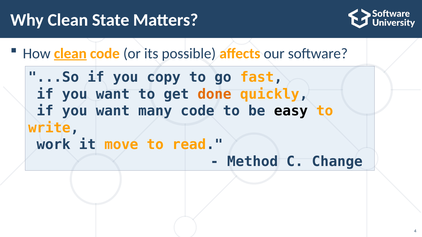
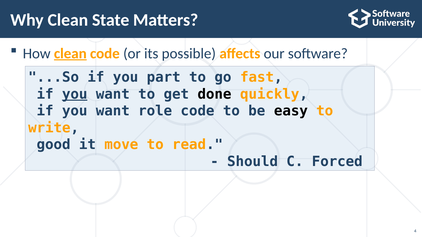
copy: copy -> part
you at (75, 94) underline: none -> present
done colour: orange -> black
many: many -> role
work: work -> good
Method: Method -> Should
Change: Change -> Forced
